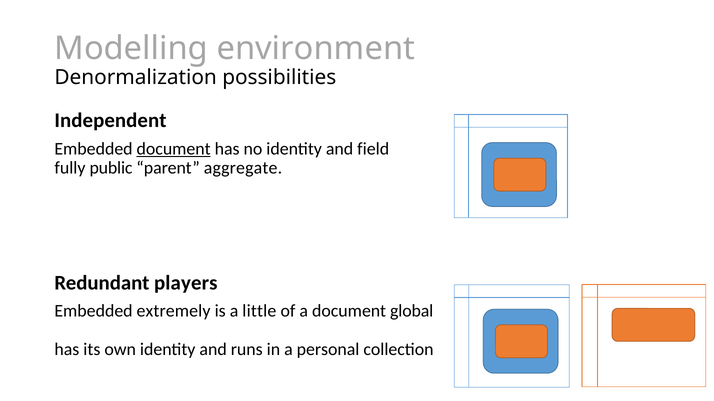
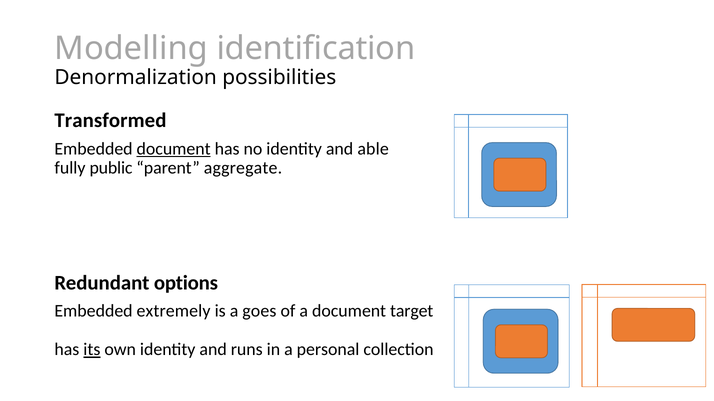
environment: environment -> identification
Independent: Independent -> Transformed
field: field -> able
players: players -> options
little: little -> goes
global: global -> target
its underline: none -> present
